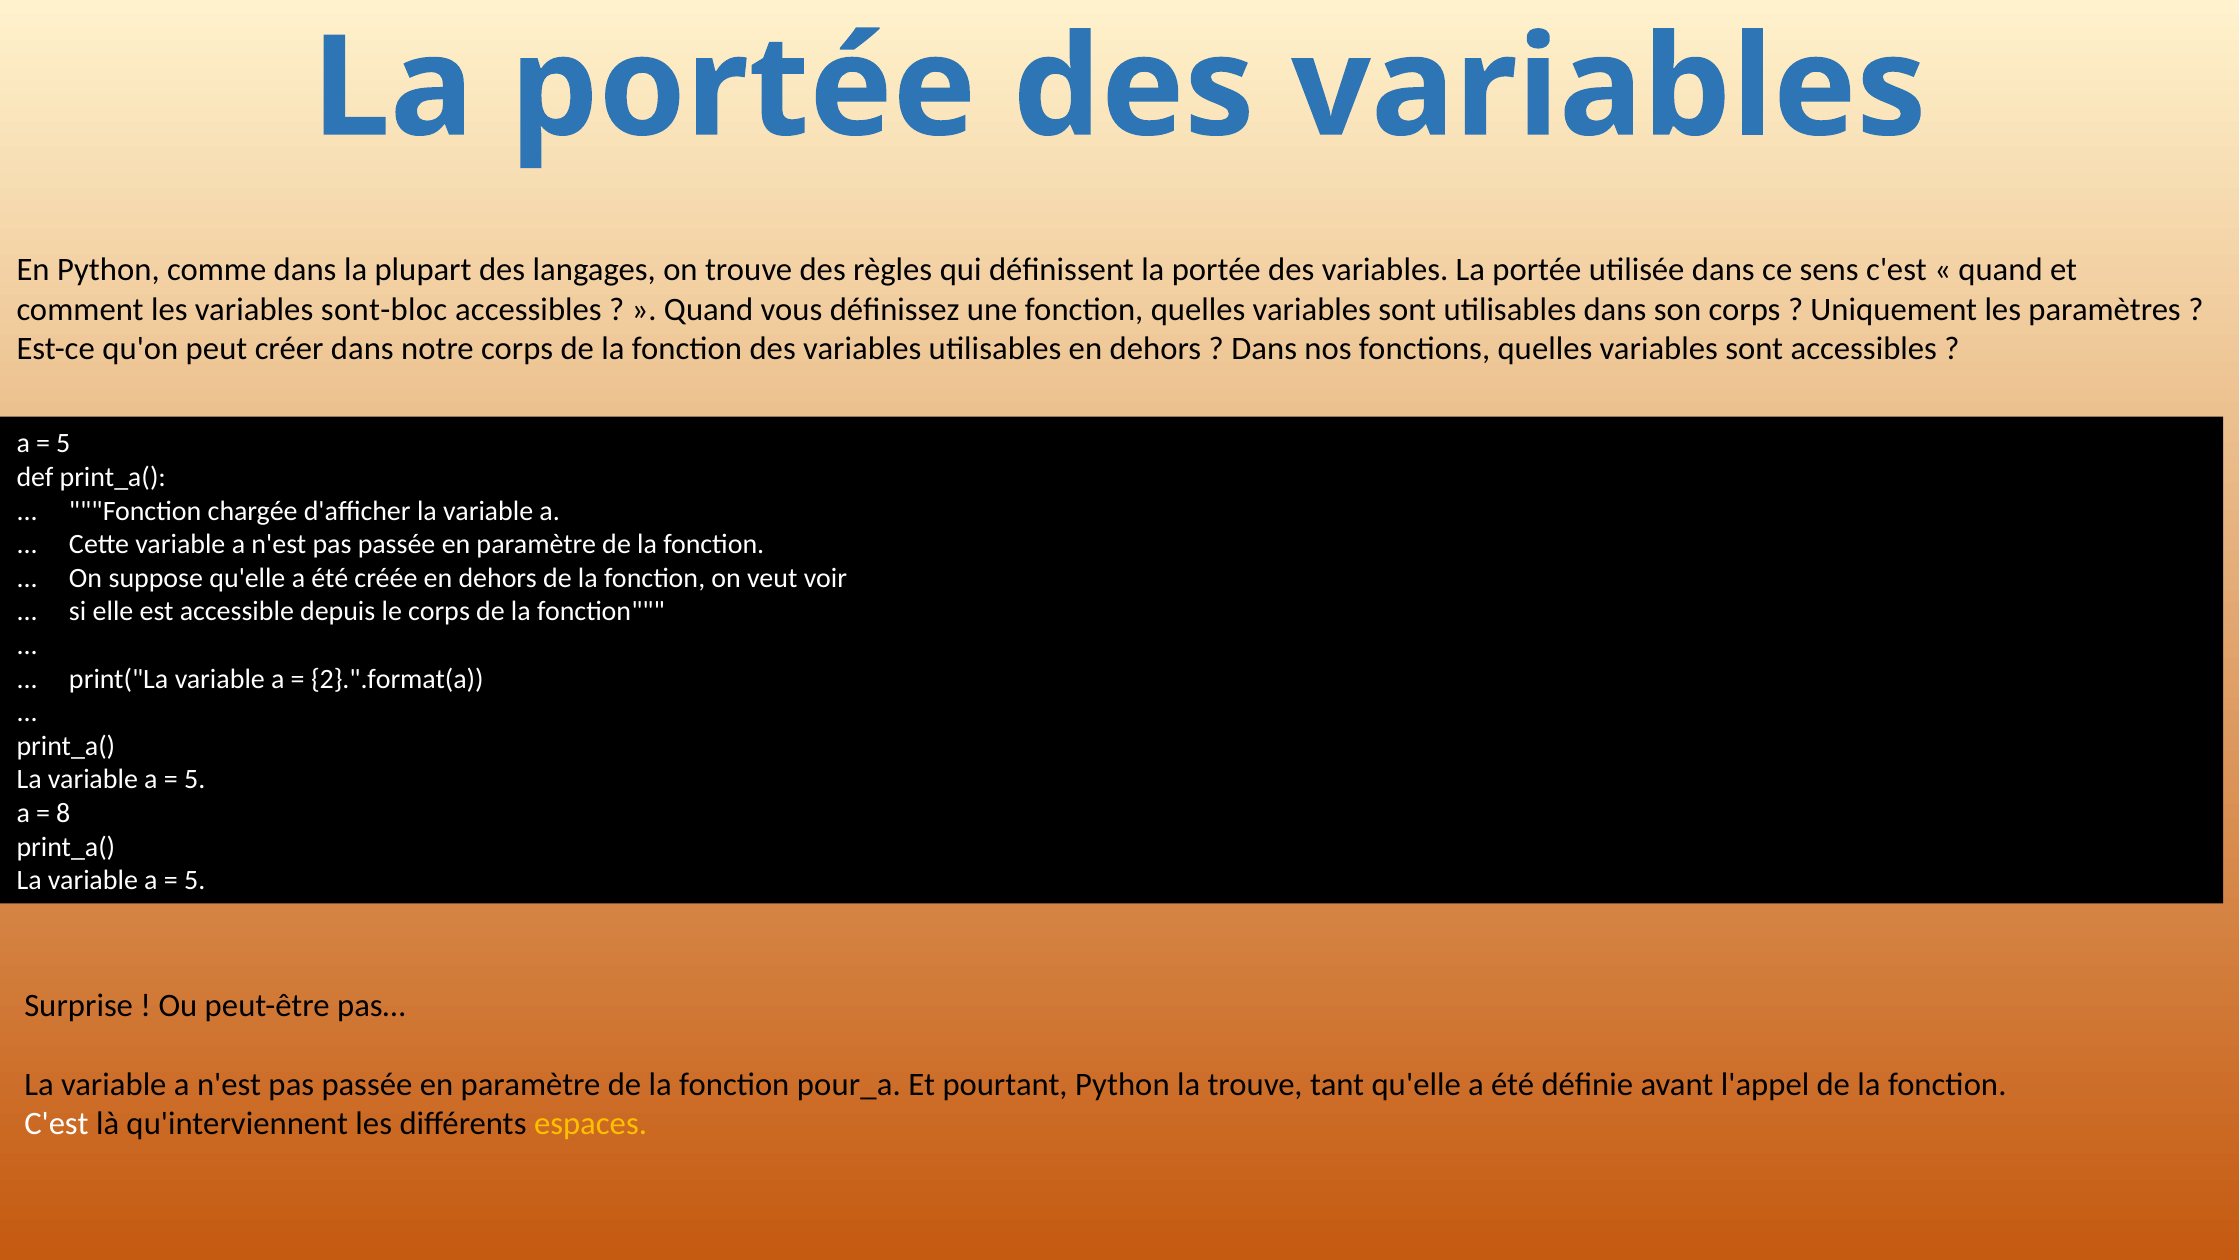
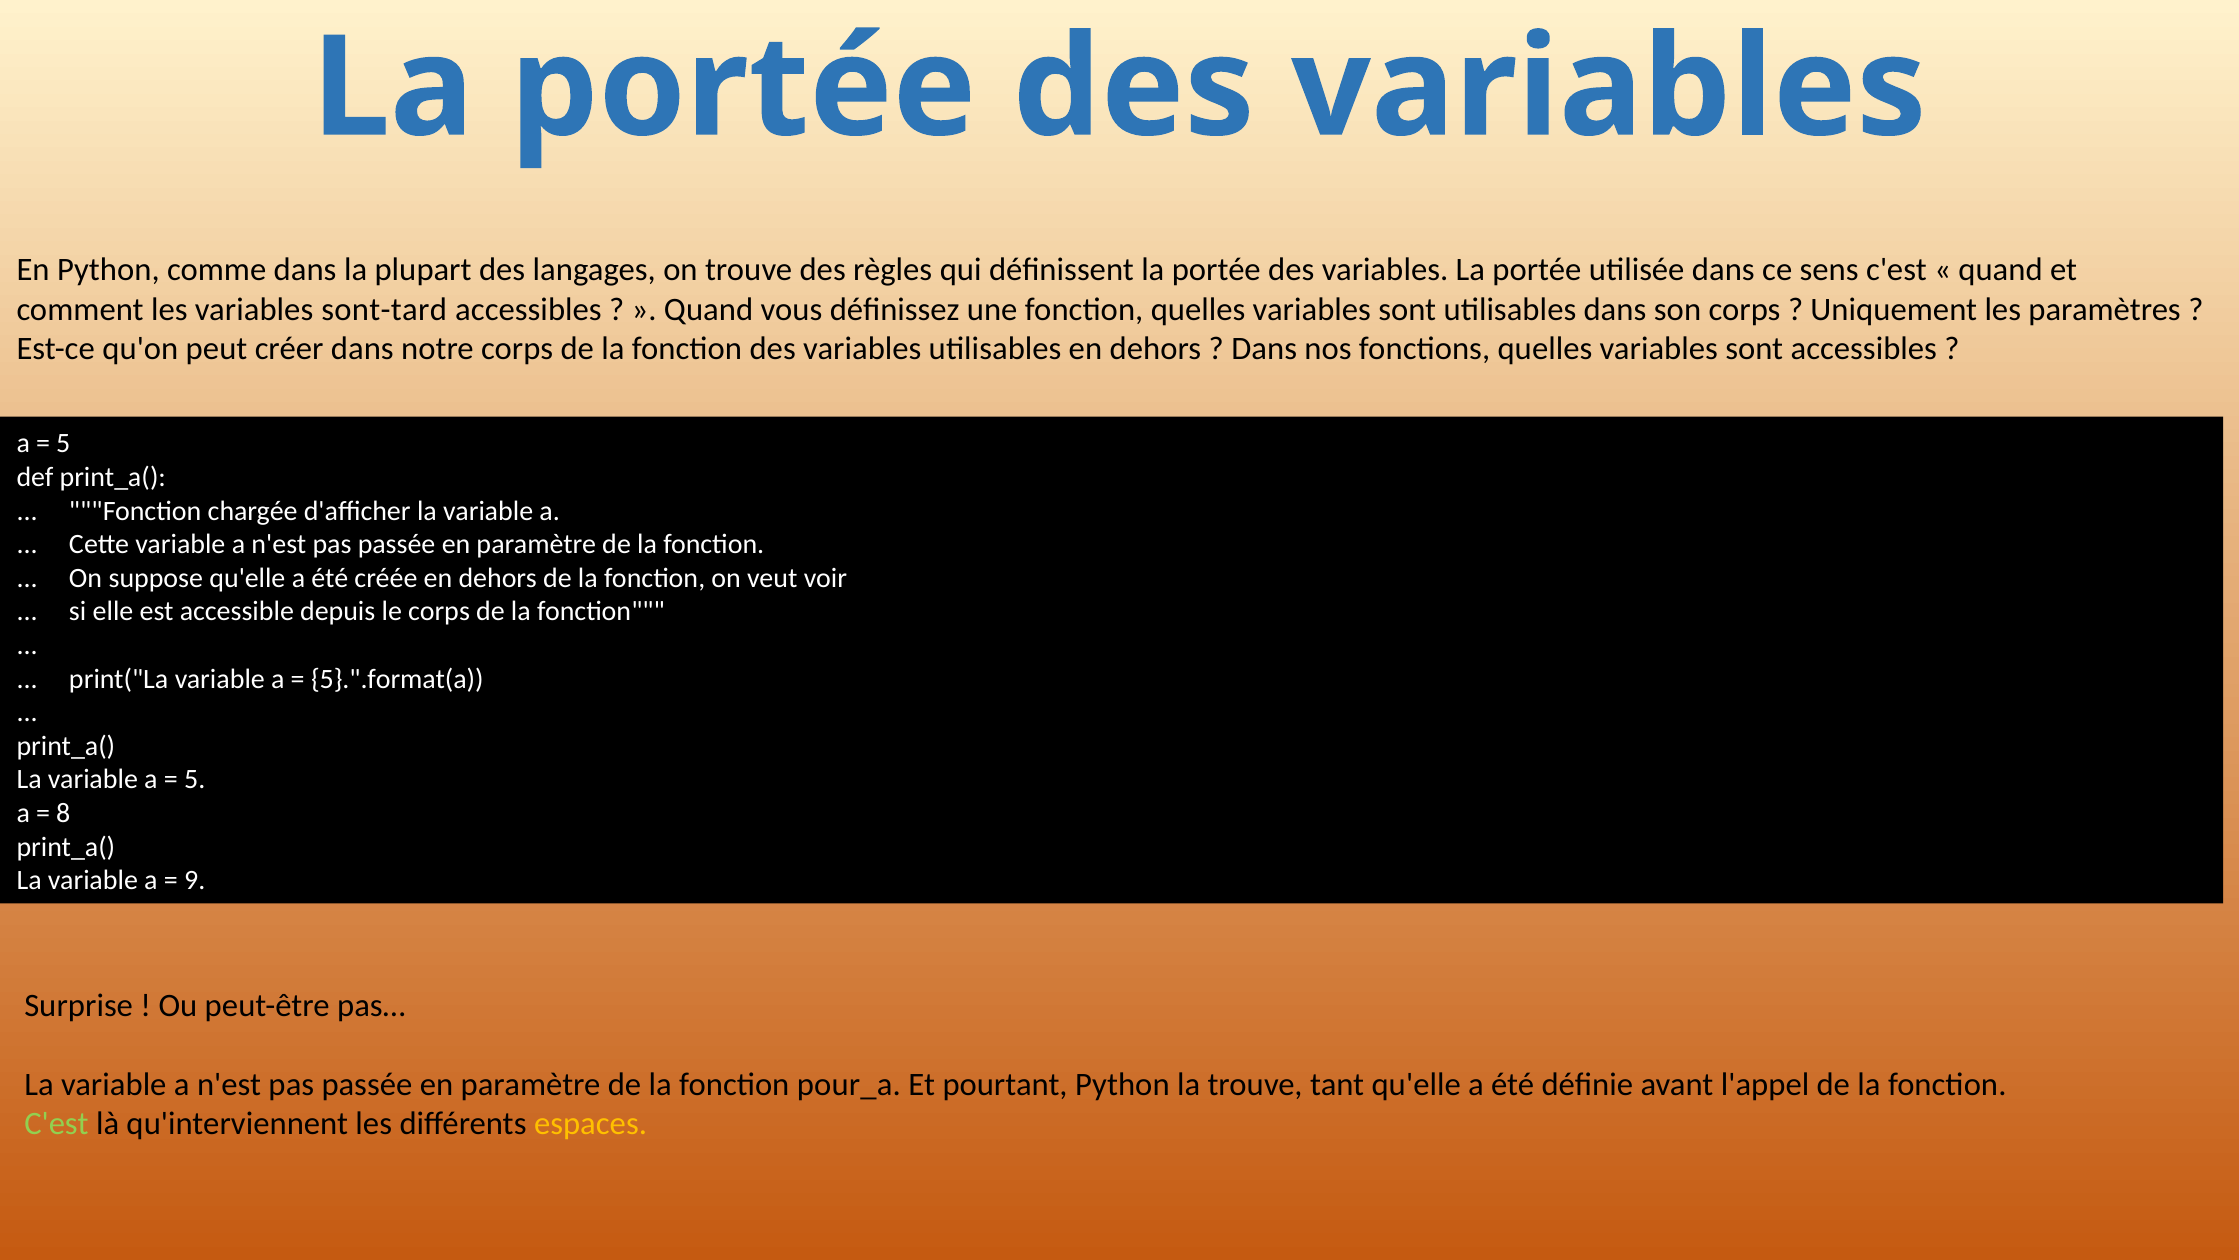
sont-bloc: sont-bloc -> sont-tard
2}.".format(a: 2}.".format(a -> 5}.".format(a
5 at (195, 880): 5 -> 9
C'est at (56, 1123) colour: white -> light green
